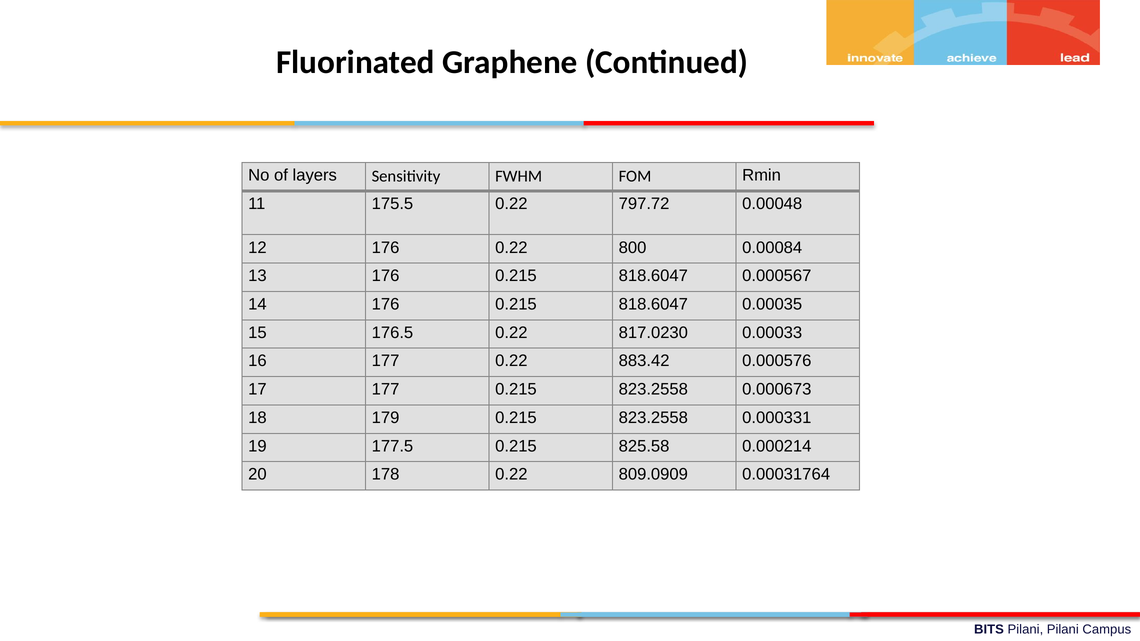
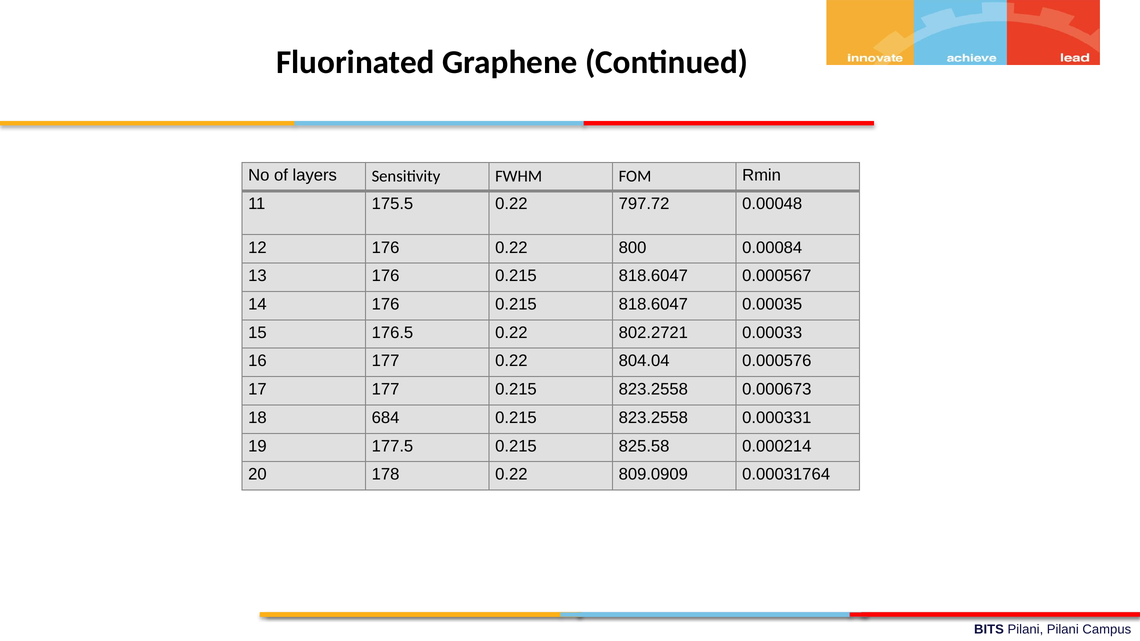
817.0230: 817.0230 -> 802.2721
883.42: 883.42 -> 804.04
179: 179 -> 684
